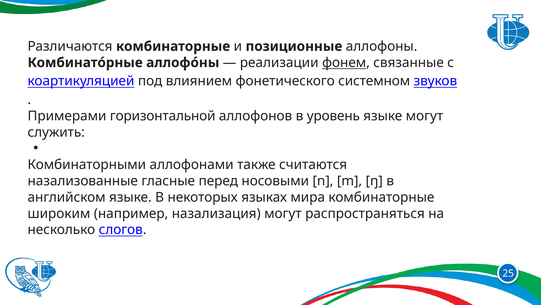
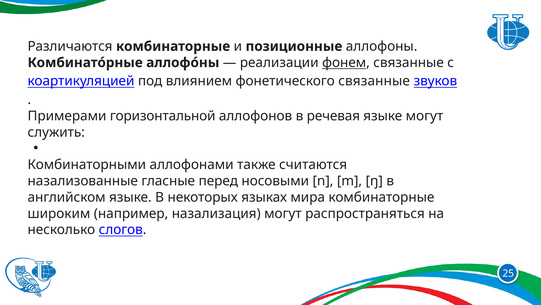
фонетического системном: системном -> связанные
уровень: уровень -> речевая
